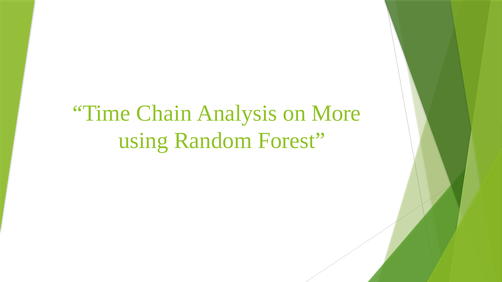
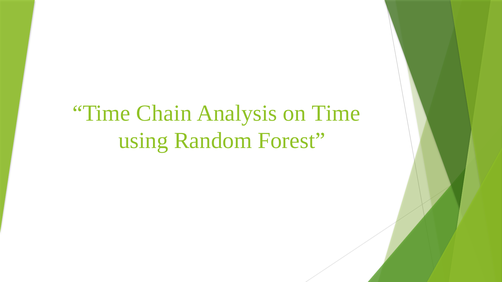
on More: More -> Time
